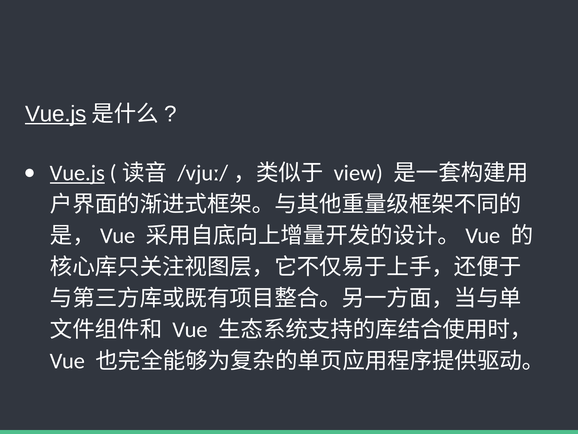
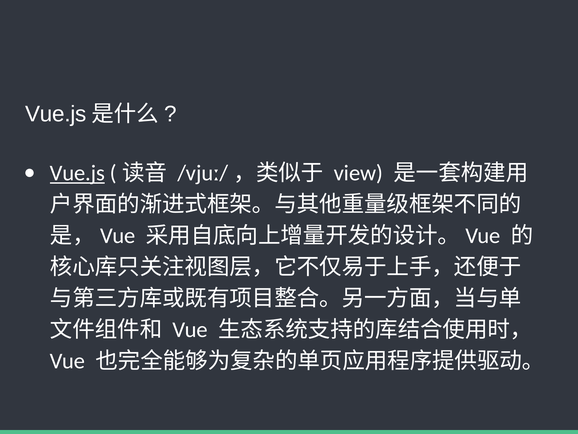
Vue.js at (56, 114) underline: present -> none
